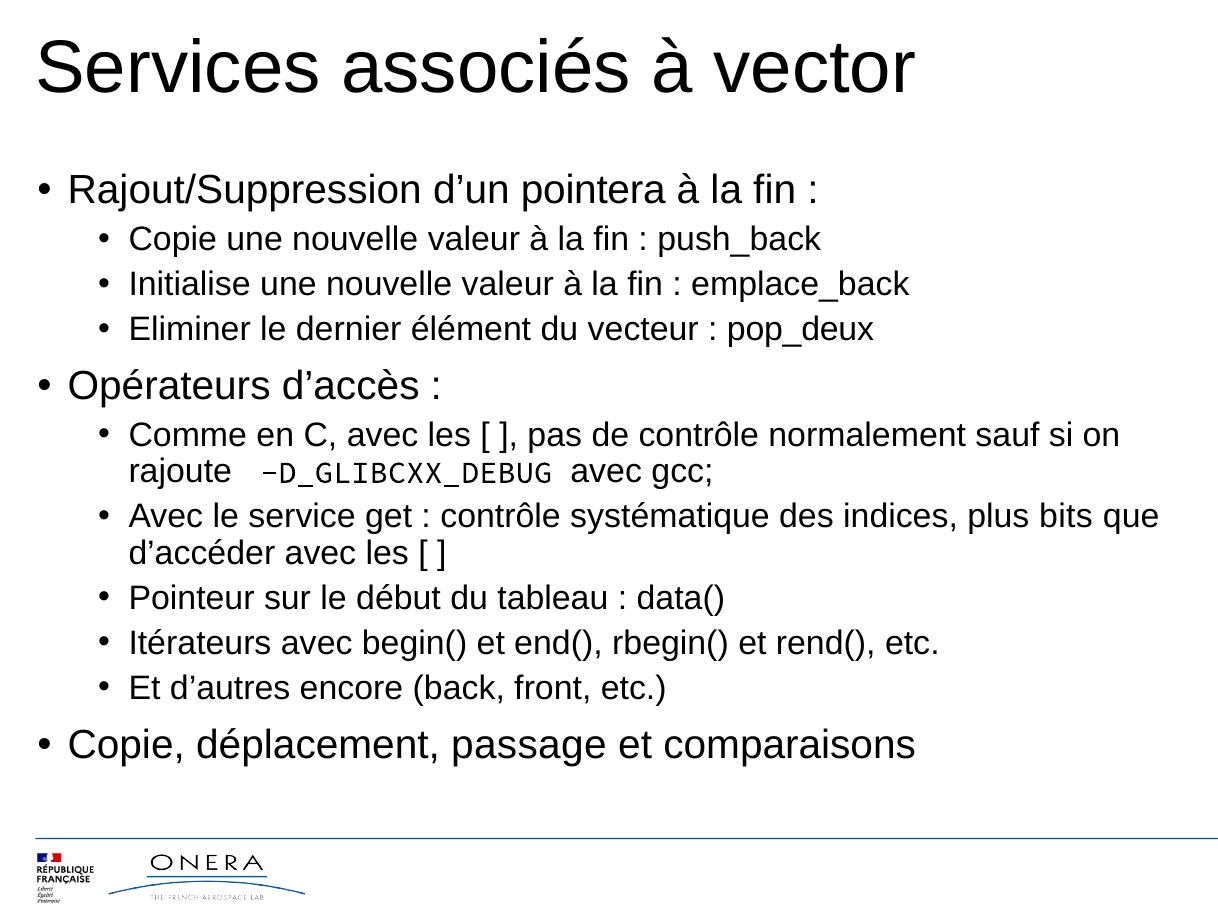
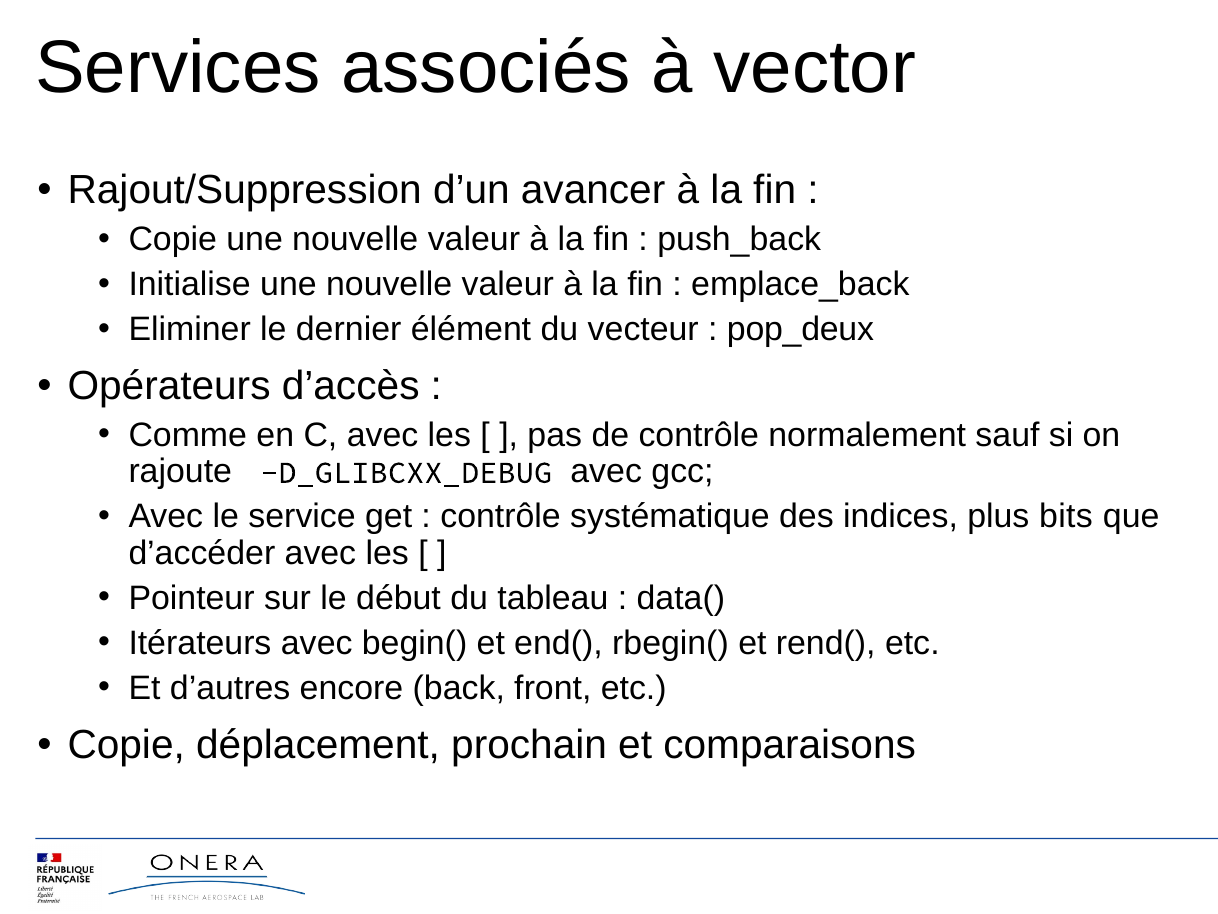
pointera: pointera -> avancer
passage: passage -> prochain
